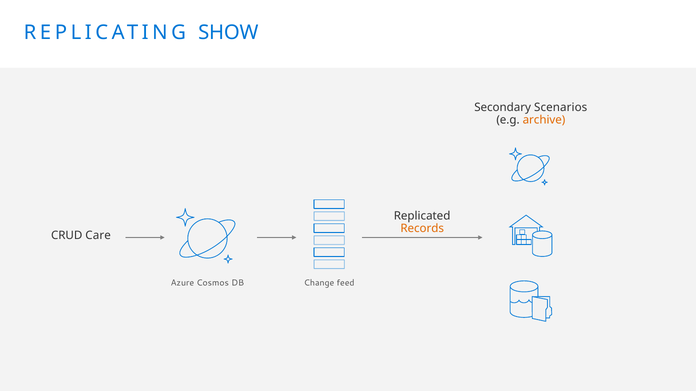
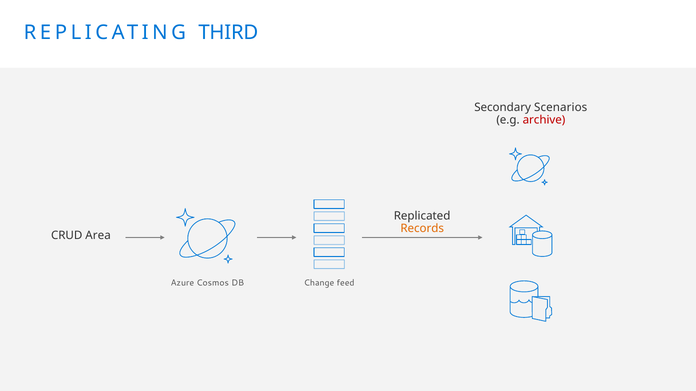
SHOW: SHOW -> THIRD
archive colour: orange -> red
Care: Care -> Area
